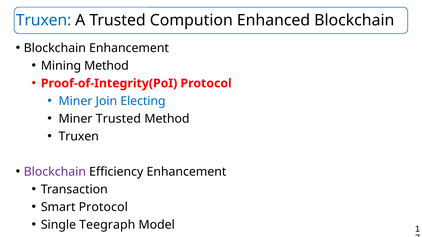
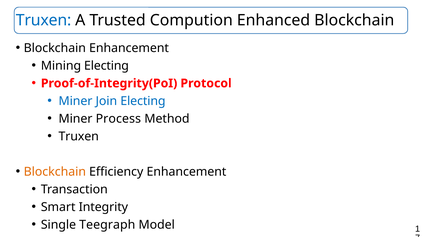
Mining Method: Method -> Electing
Miner Trusted: Trusted -> Process
Blockchain at (55, 172) colour: purple -> orange
Smart Protocol: Protocol -> Integrity
